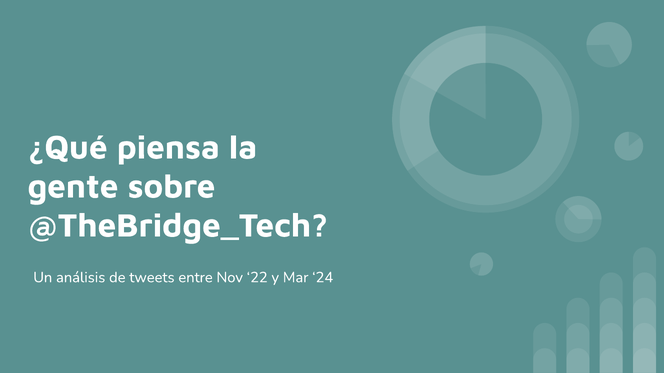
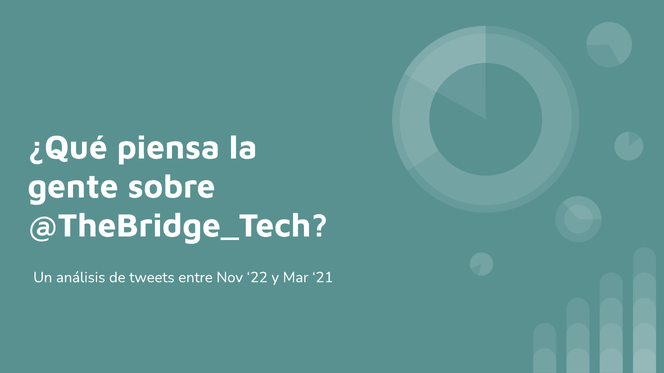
24: 24 -> 21
